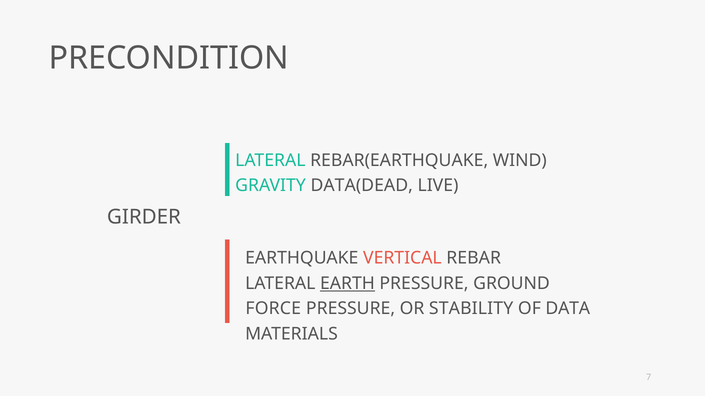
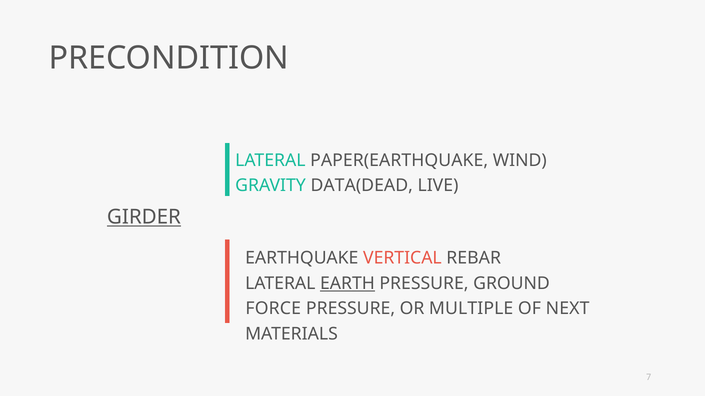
REBAR(EARTHQUAKE: REBAR(EARTHQUAKE -> PAPER(EARTHQUAKE
GIRDER underline: none -> present
STABILITY: STABILITY -> MULTIPLE
DATA: DATA -> NEXT
